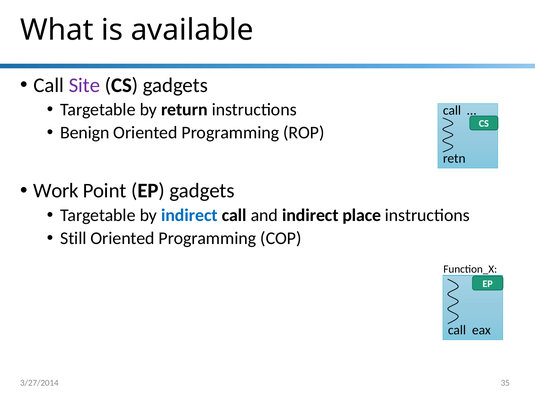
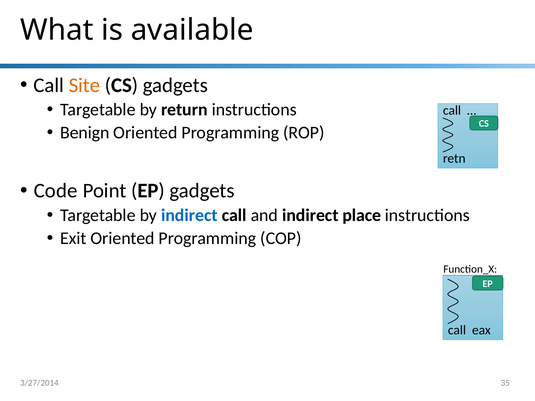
Site colour: purple -> orange
Work: Work -> Code
Still: Still -> Exit
